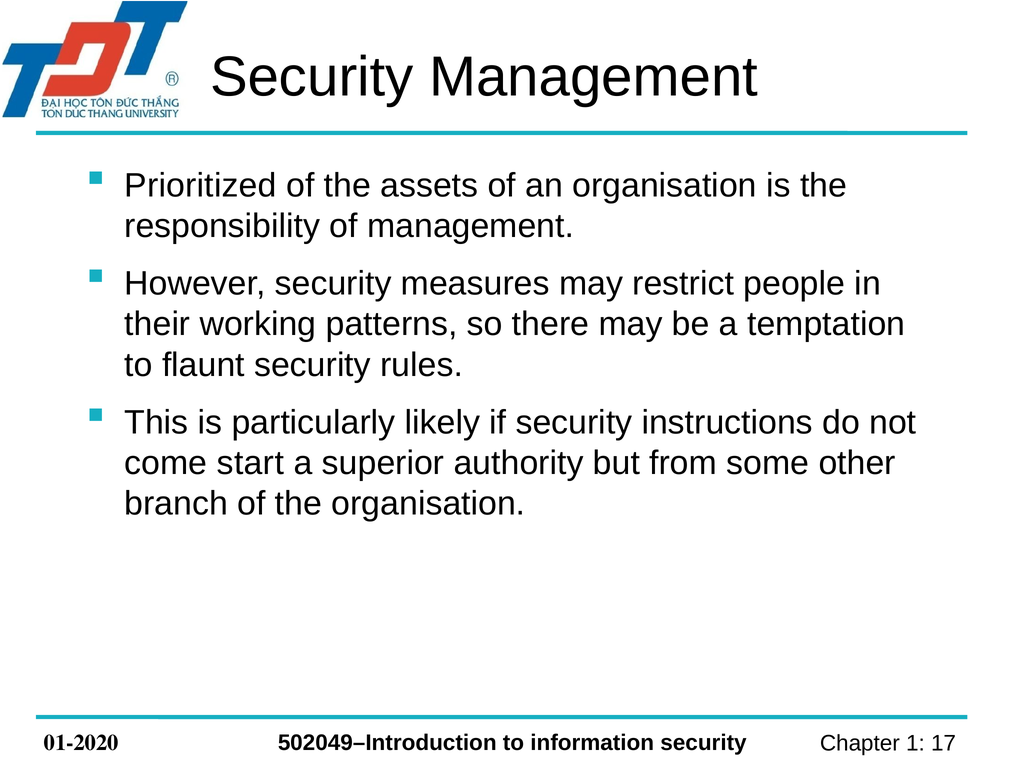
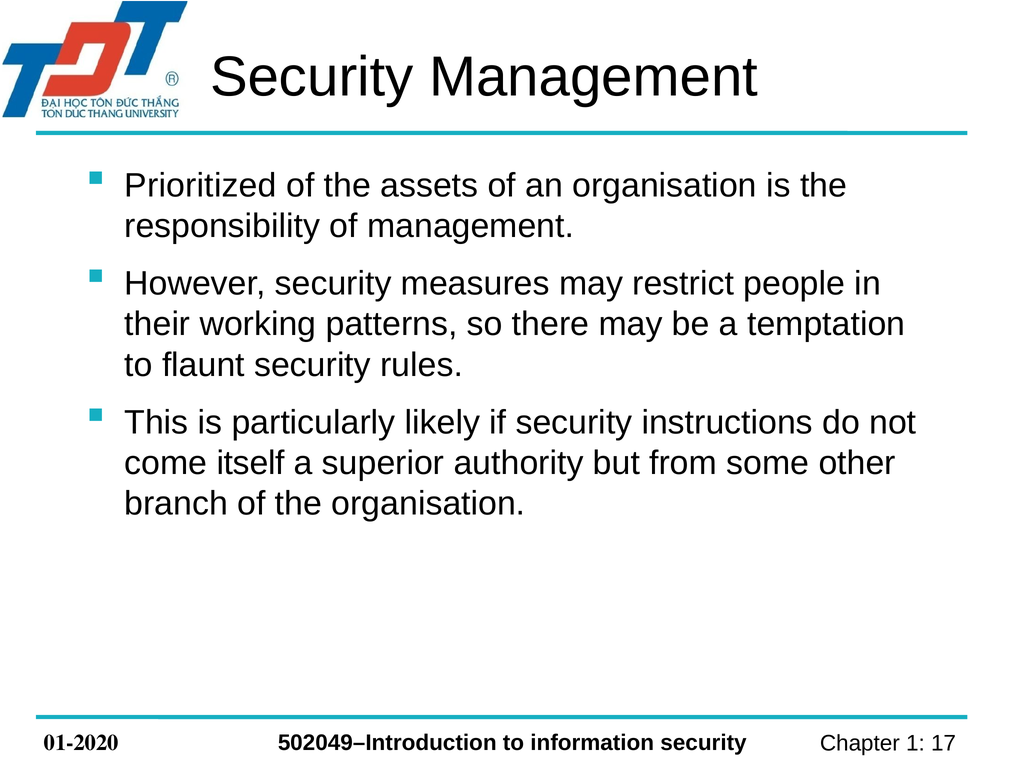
start: start -> itself
